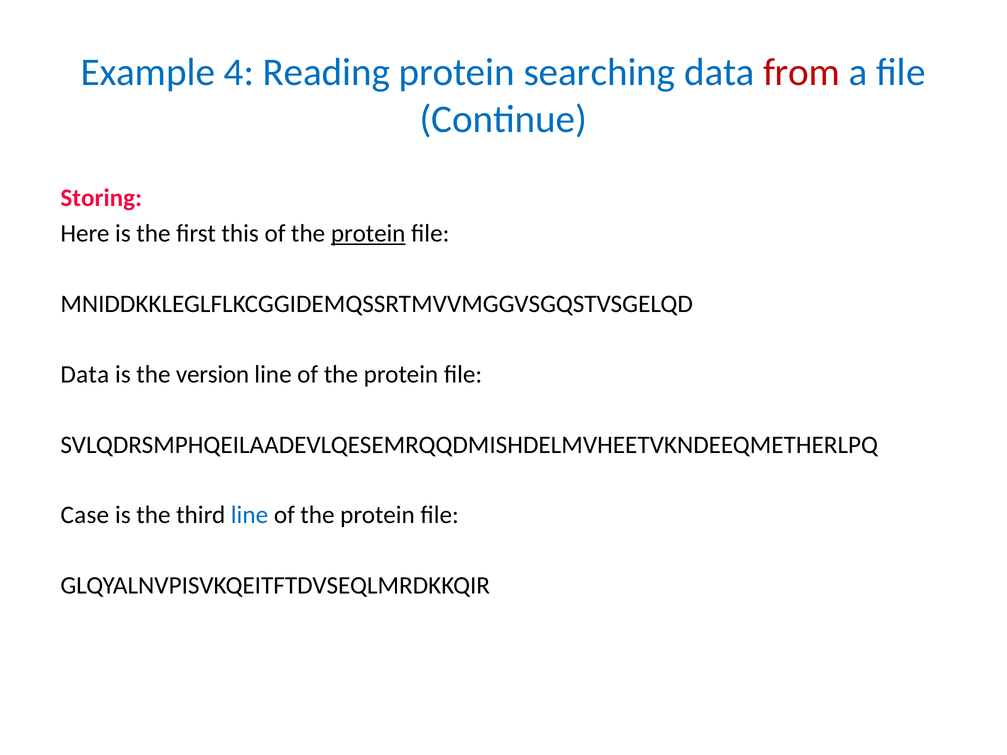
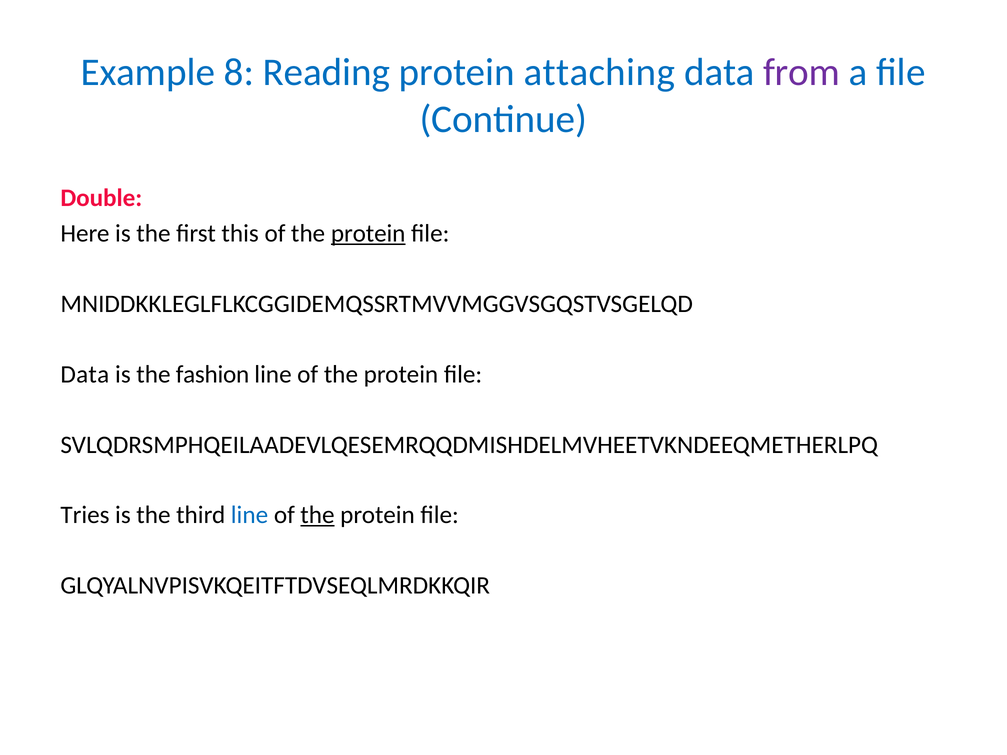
4: 4 -> 8
searching: searching -> attaching
from colour: red -> purple
Storing: Storing -> Double
version: version -> fashion
Case: Case -> Tries
the at (317, 515) underline: none -> present
